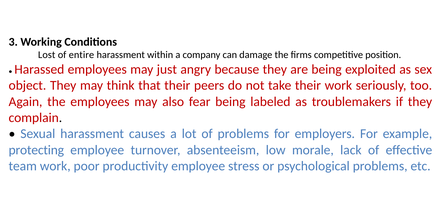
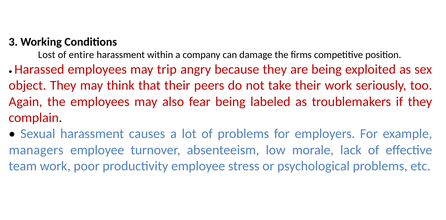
just: just -> trip
protecting: protecting -> managers
